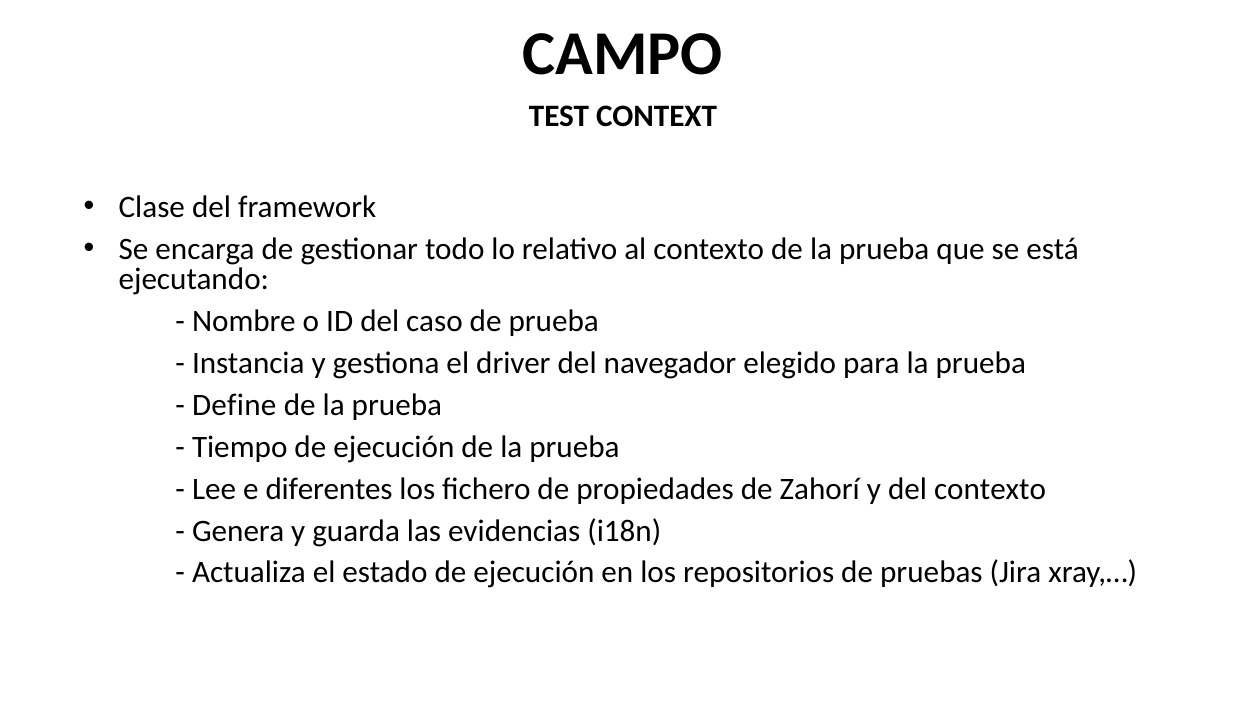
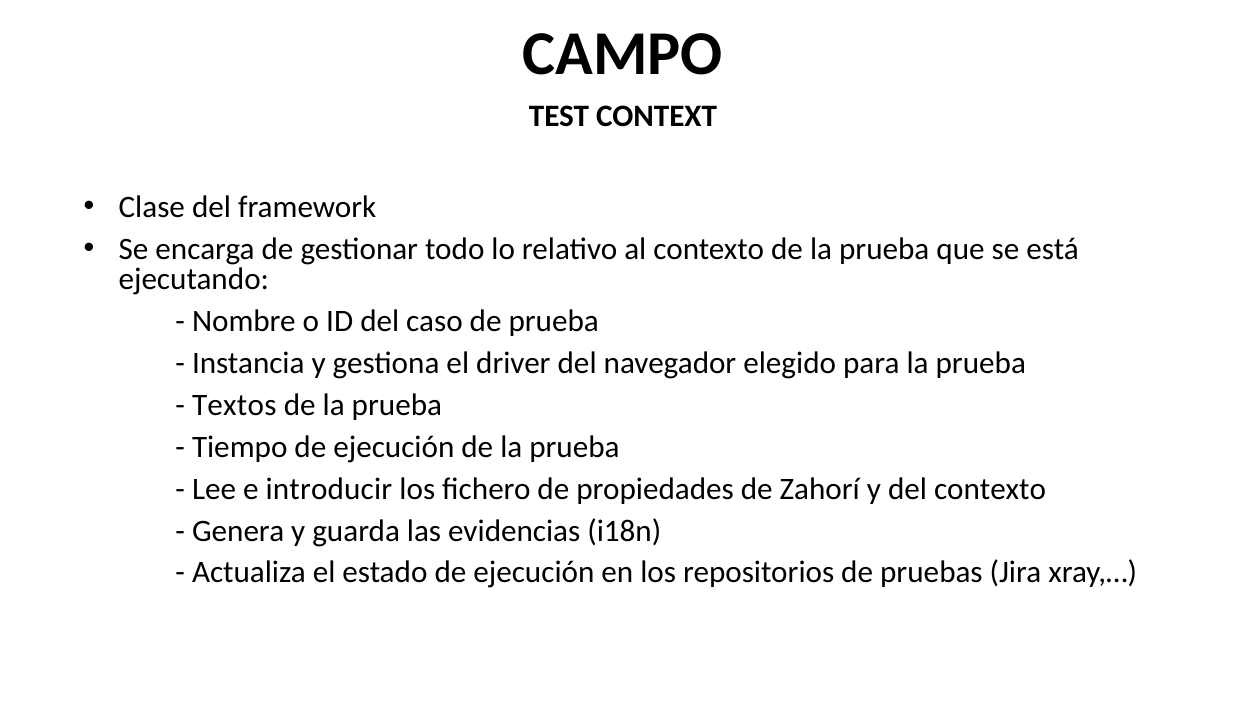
Define: Define -> Textos
diferentes: diferentes -> introducir
